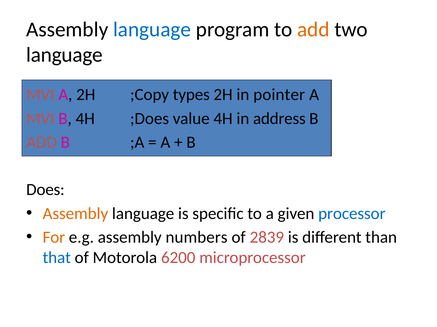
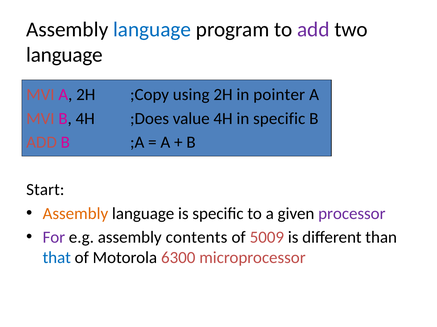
add at (313, 30) colour: orange -> purple
types: types -> using
in address: address -> specific
Does: Does -> Start
processor colour: blue -> purple
For colour: orange -> purple
numbers: numbers -> contents
2839: 2839 -> 5009
6200: 6200 -> 6300
